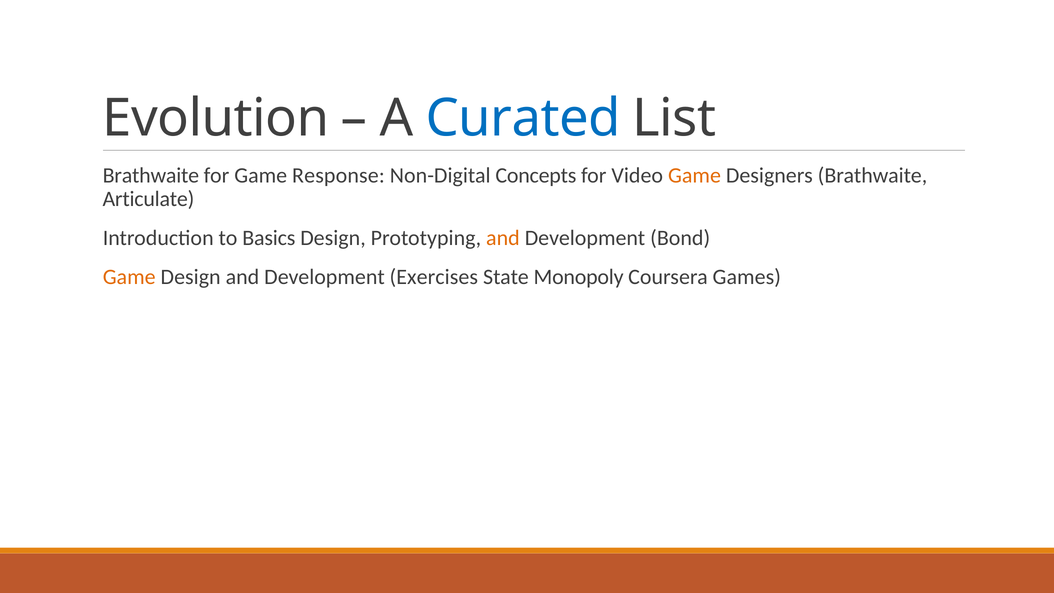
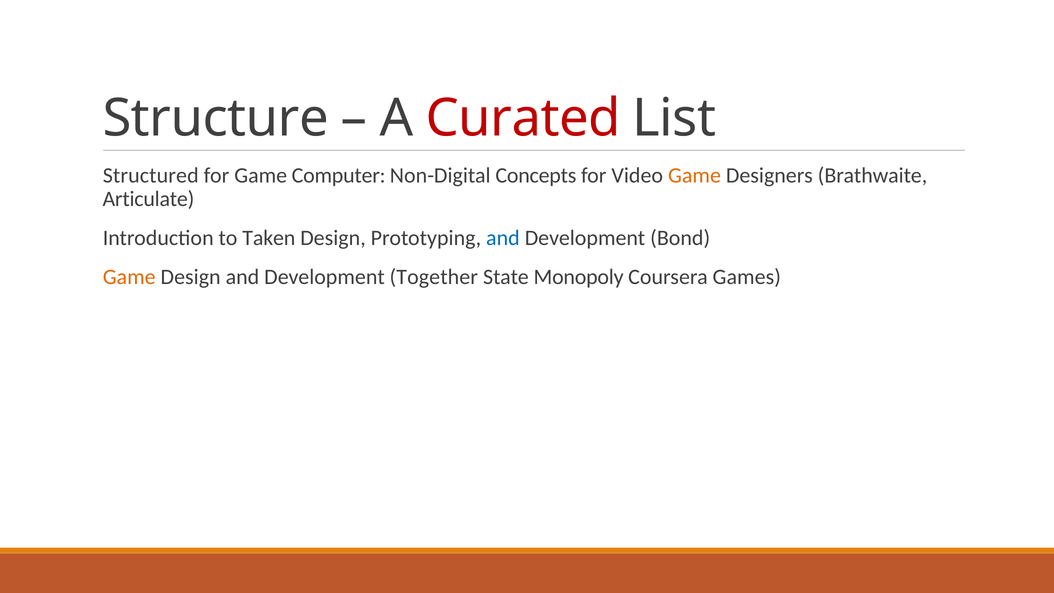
Evolution: Evolution -> Structure
Curated colour: blue -> red
Brathwaite at (151, 175): Brathwaite -> Structured
Response: Response -> Computer
Basics: Basics -> Taken
and at (503, 238) colour: orange -> blue
Exercises: Exercises -> Together
